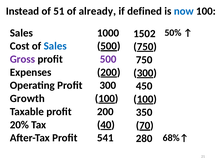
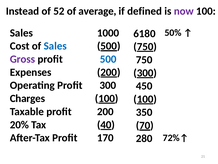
51: 51 -> 52
already: already -> average
now colour: blue -> purple
1502: 1502 -> 6180
500 at (108, 59) colour: purple -> blue
Growth: Growth -> Charges
541: 541 -> 170
68%↑: 68%↑ -> 72%↑
